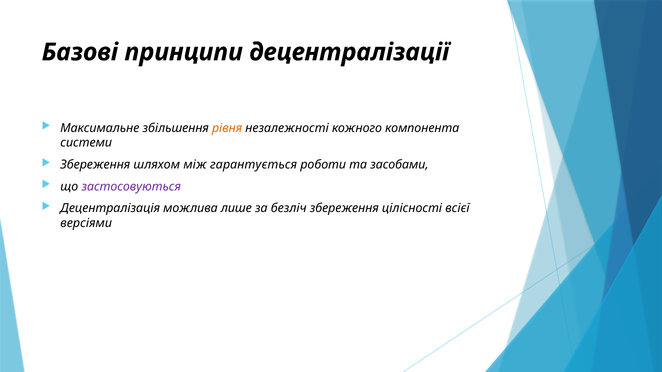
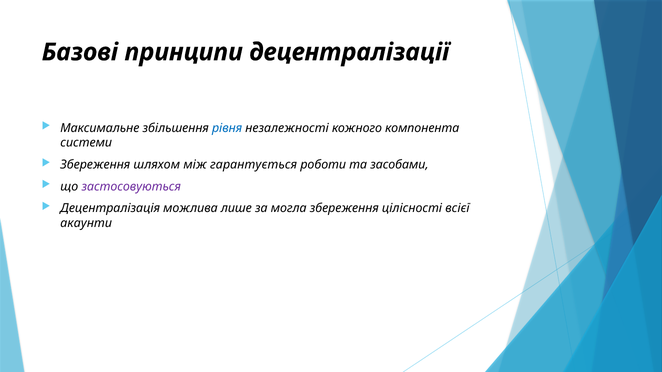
рівня colour: orange -> blue
безліч: безліч -> могла
версіями: версіями -> акаунти
